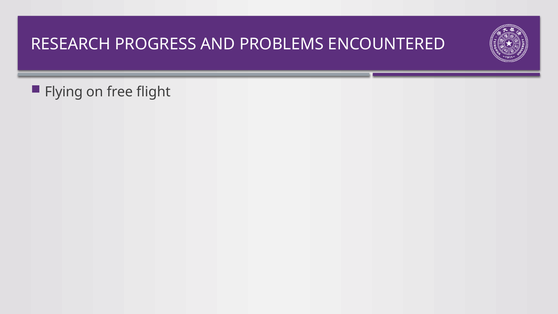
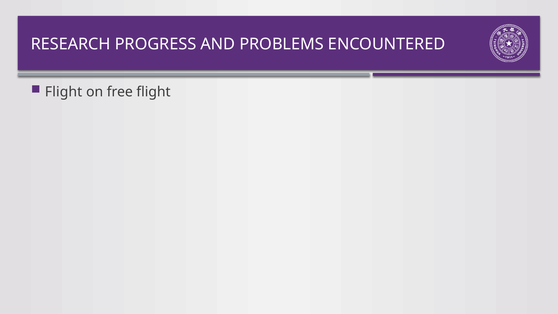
Flying at (64, 92): Flying -> Flight
